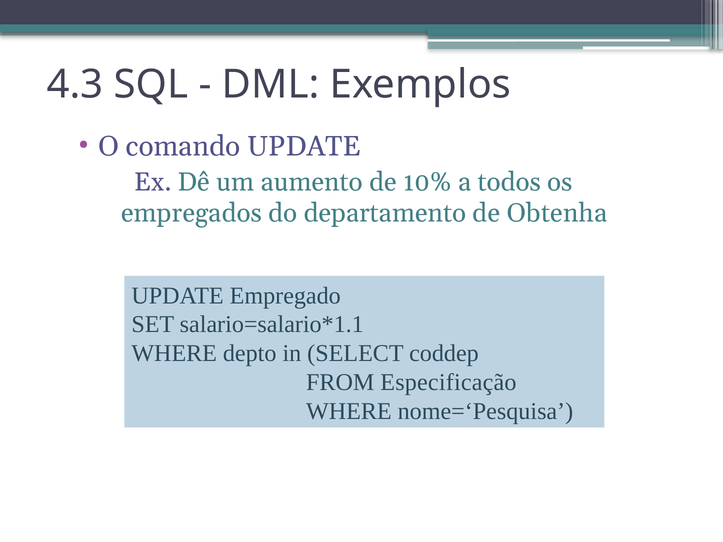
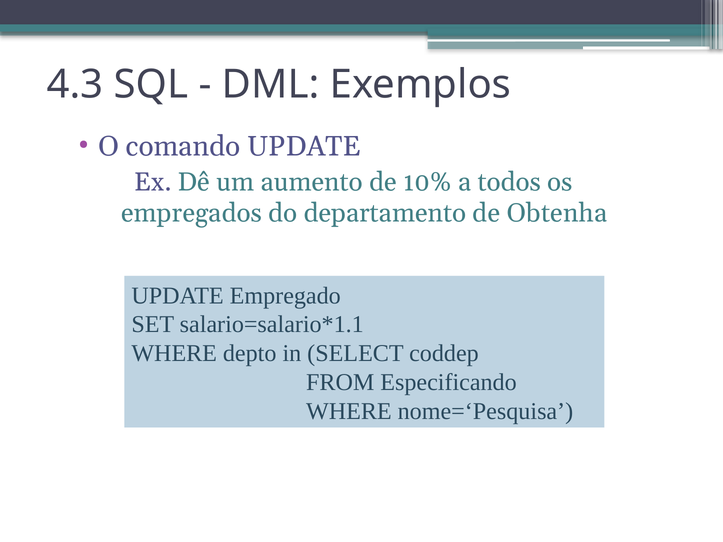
Especificação: Especificação -> Especificando
